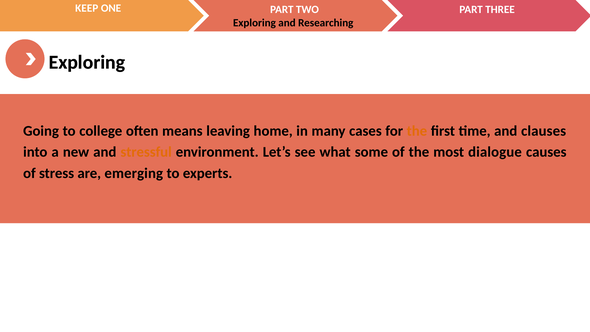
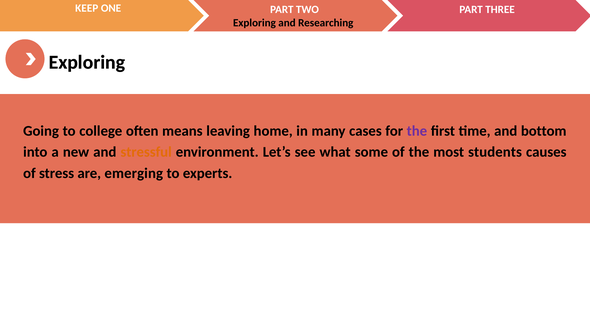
the at (417, 131) colour: orange -> purple
clauses: clauses -> bottom
dialogue: dialogue -> students
